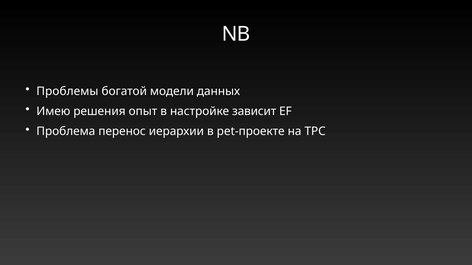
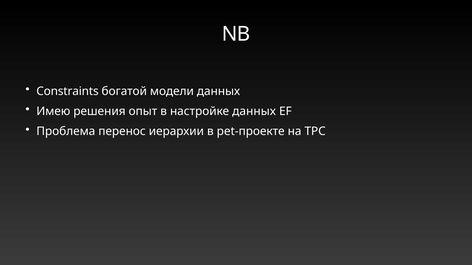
Проблемы: Проблемы -> Constraints
настройке зависит: зависит -> данных
